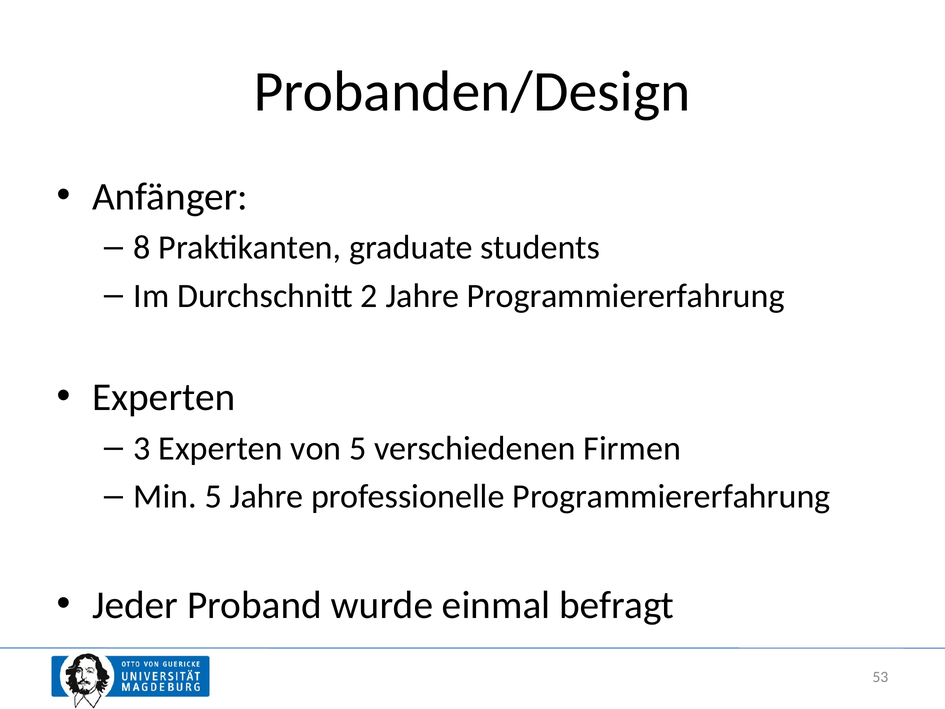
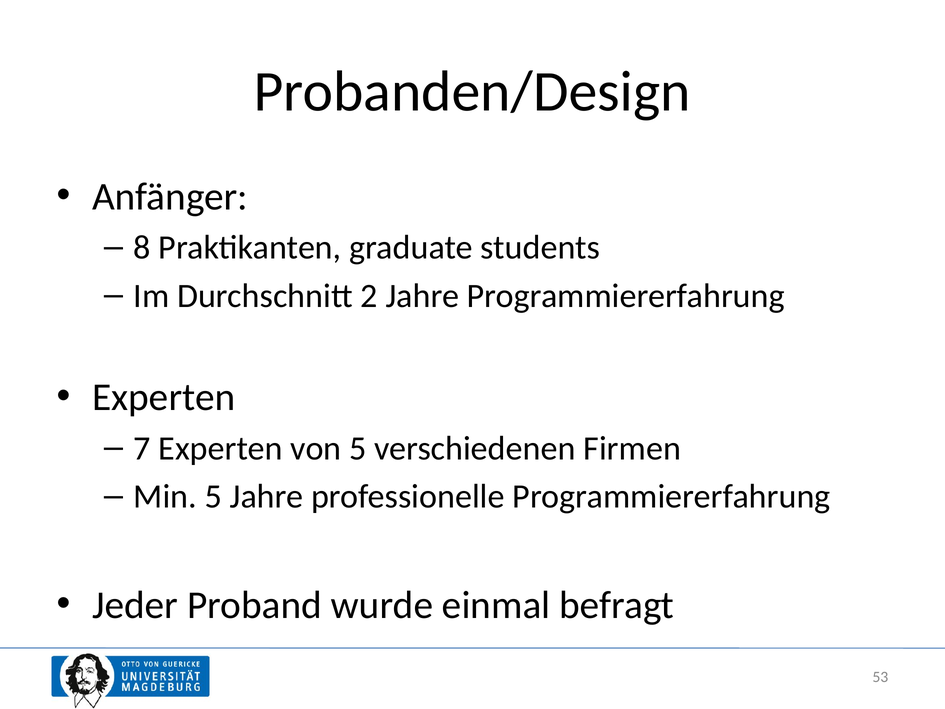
3: 3 -> 7
